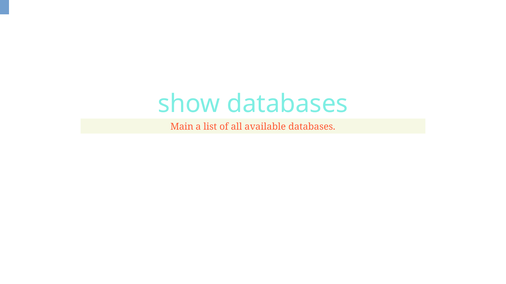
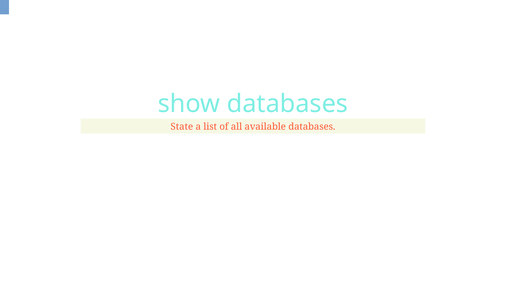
Main: Main -> State
